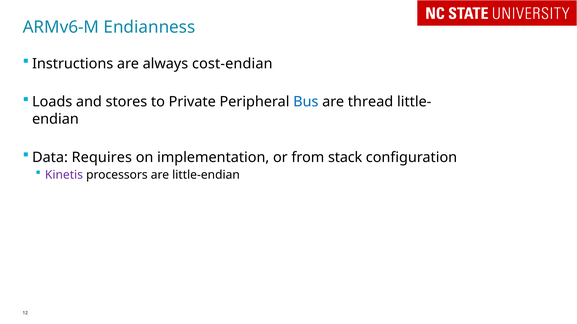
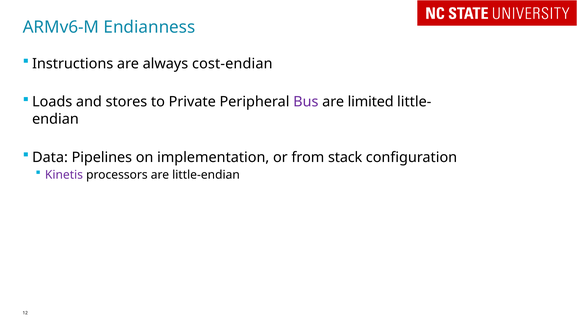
Bus colour: blue -> purple
thread: thread -> limited
Requires: Requires -> Pipelines
